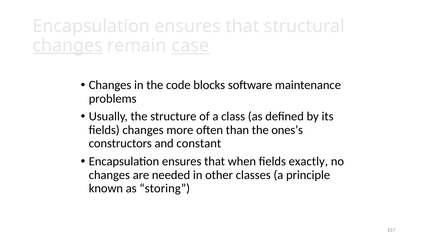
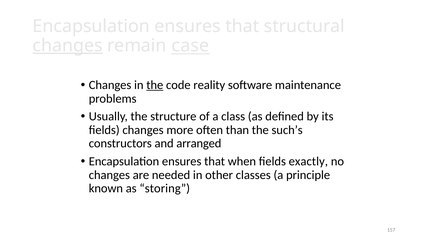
the at (155, 85) underline: none -> present
blocks: blocks -> reality
ones’s: ones’s -> such’s
constant: constant -> arranged
